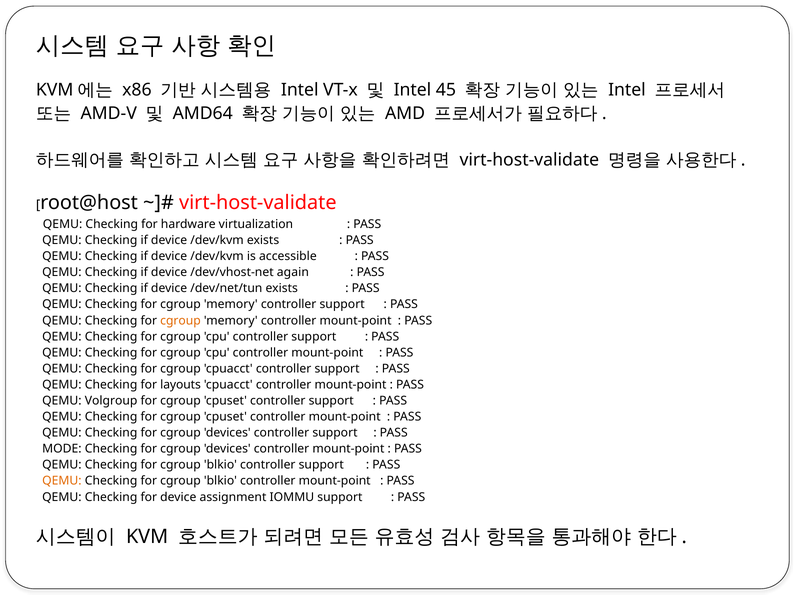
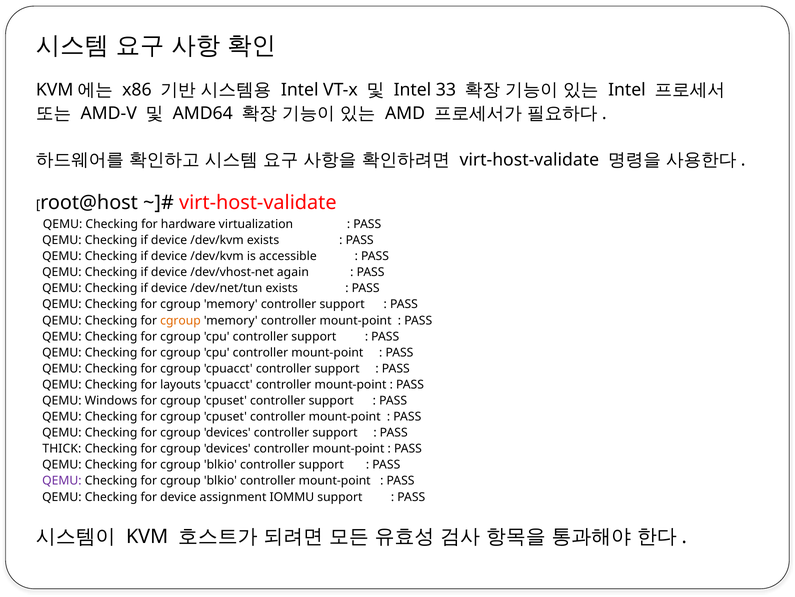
45: 45 -> 33
Volgroup: Volgroup -> Windows
MODE: MODE -> THICK
QEMU at (62, 480) colour: orange -> purple
